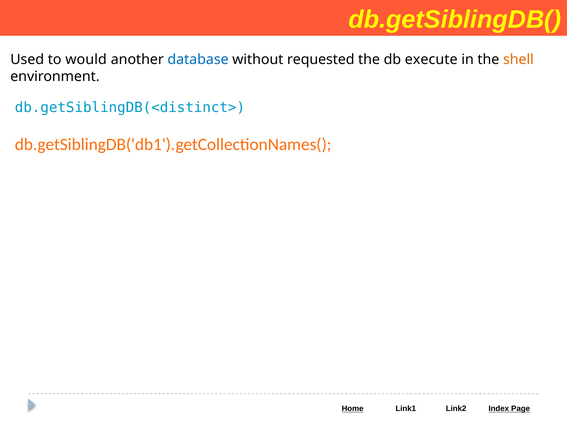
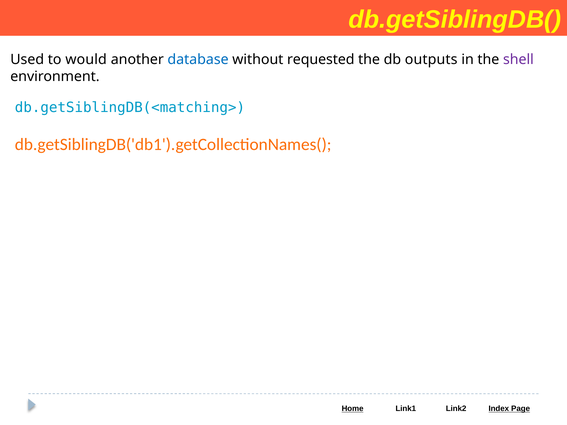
execute: execute -> outputs
shell colour: orange -> purple
db.getSiblingDB(<distinct>: db.getSiblingDB(<distinct> -> db.getSiblingDB(<matching>
